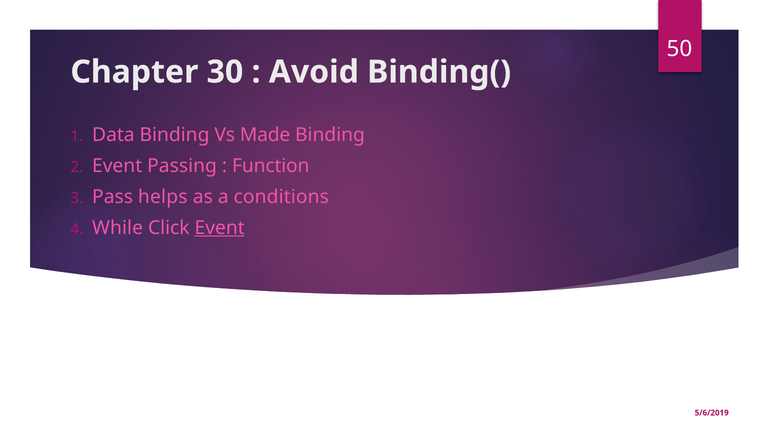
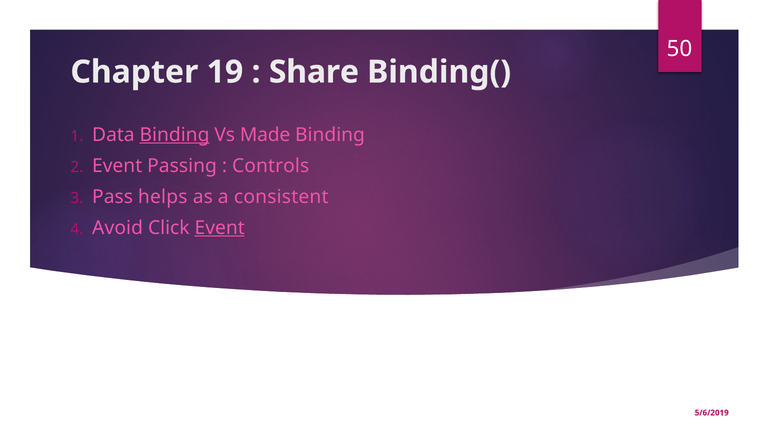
30: 30 -> 19
Avoid: Avoid -> Share
Binding at (175, 135) underline: none -> present
Function: Function -> Controls
conditions: conditions -> consistent
While: While -> Avoid
